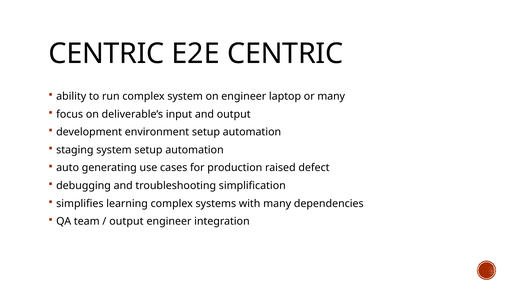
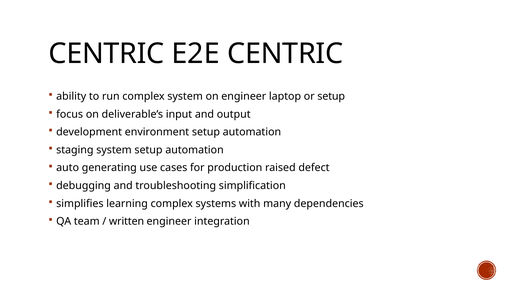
or many: many -> setup
output at (126, 221): output -> written
